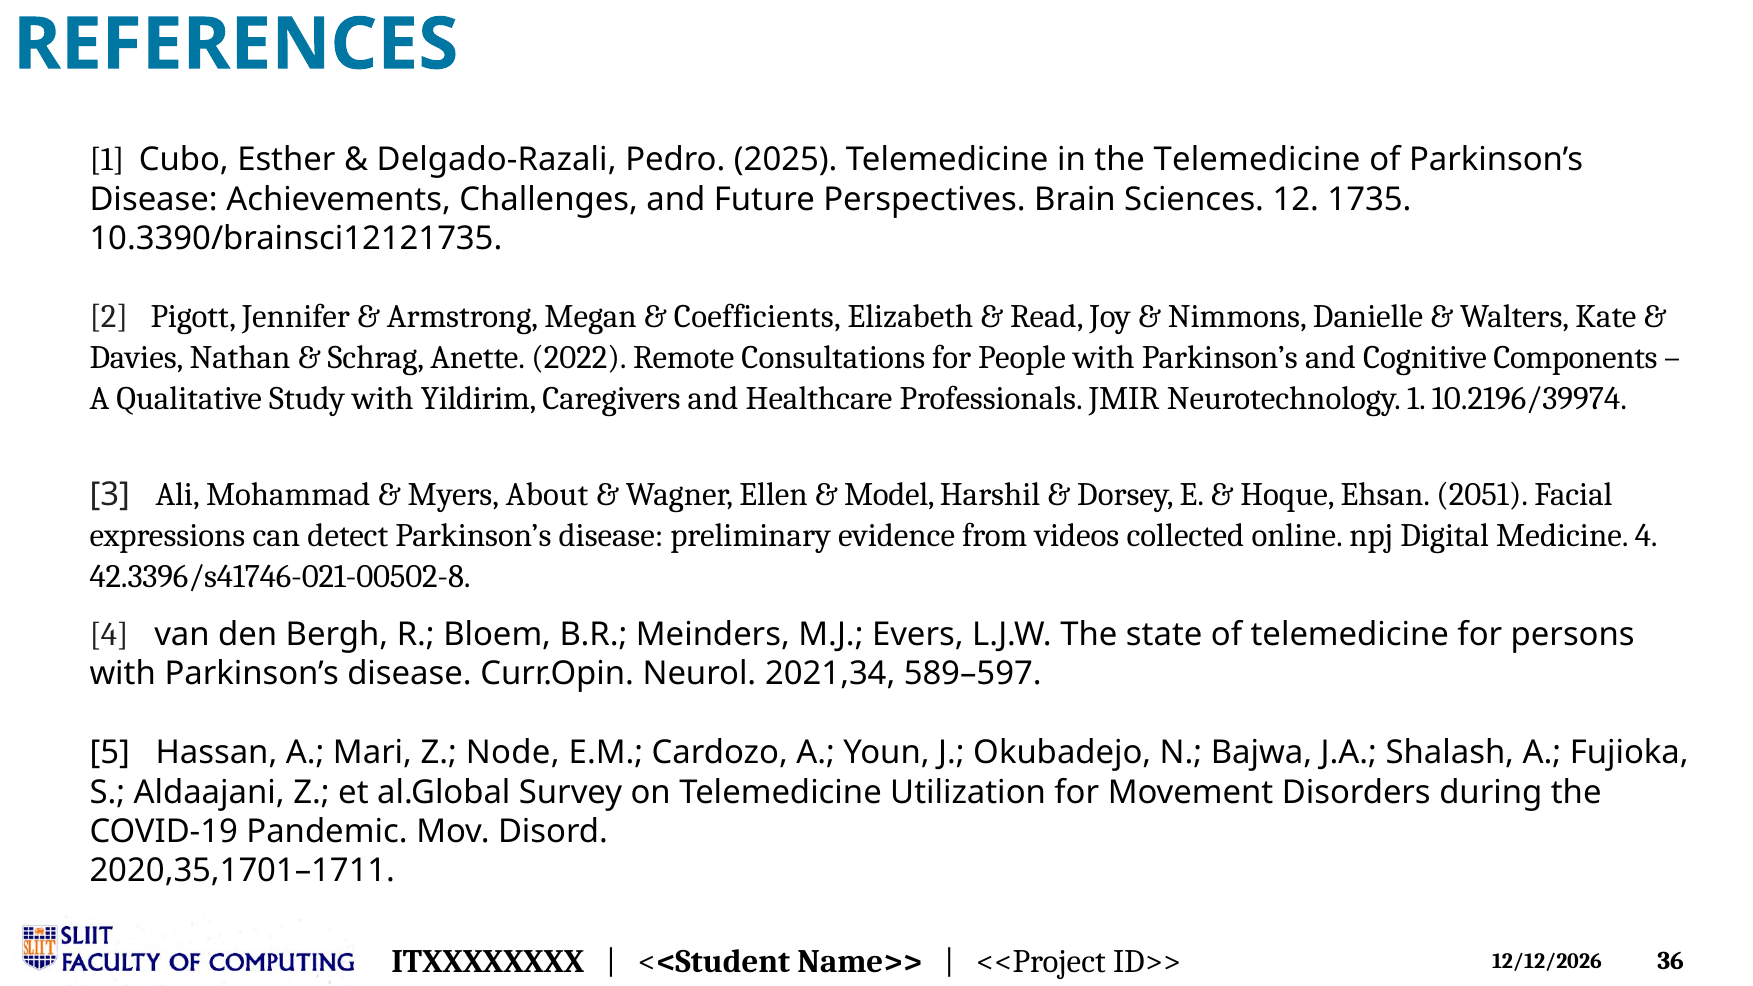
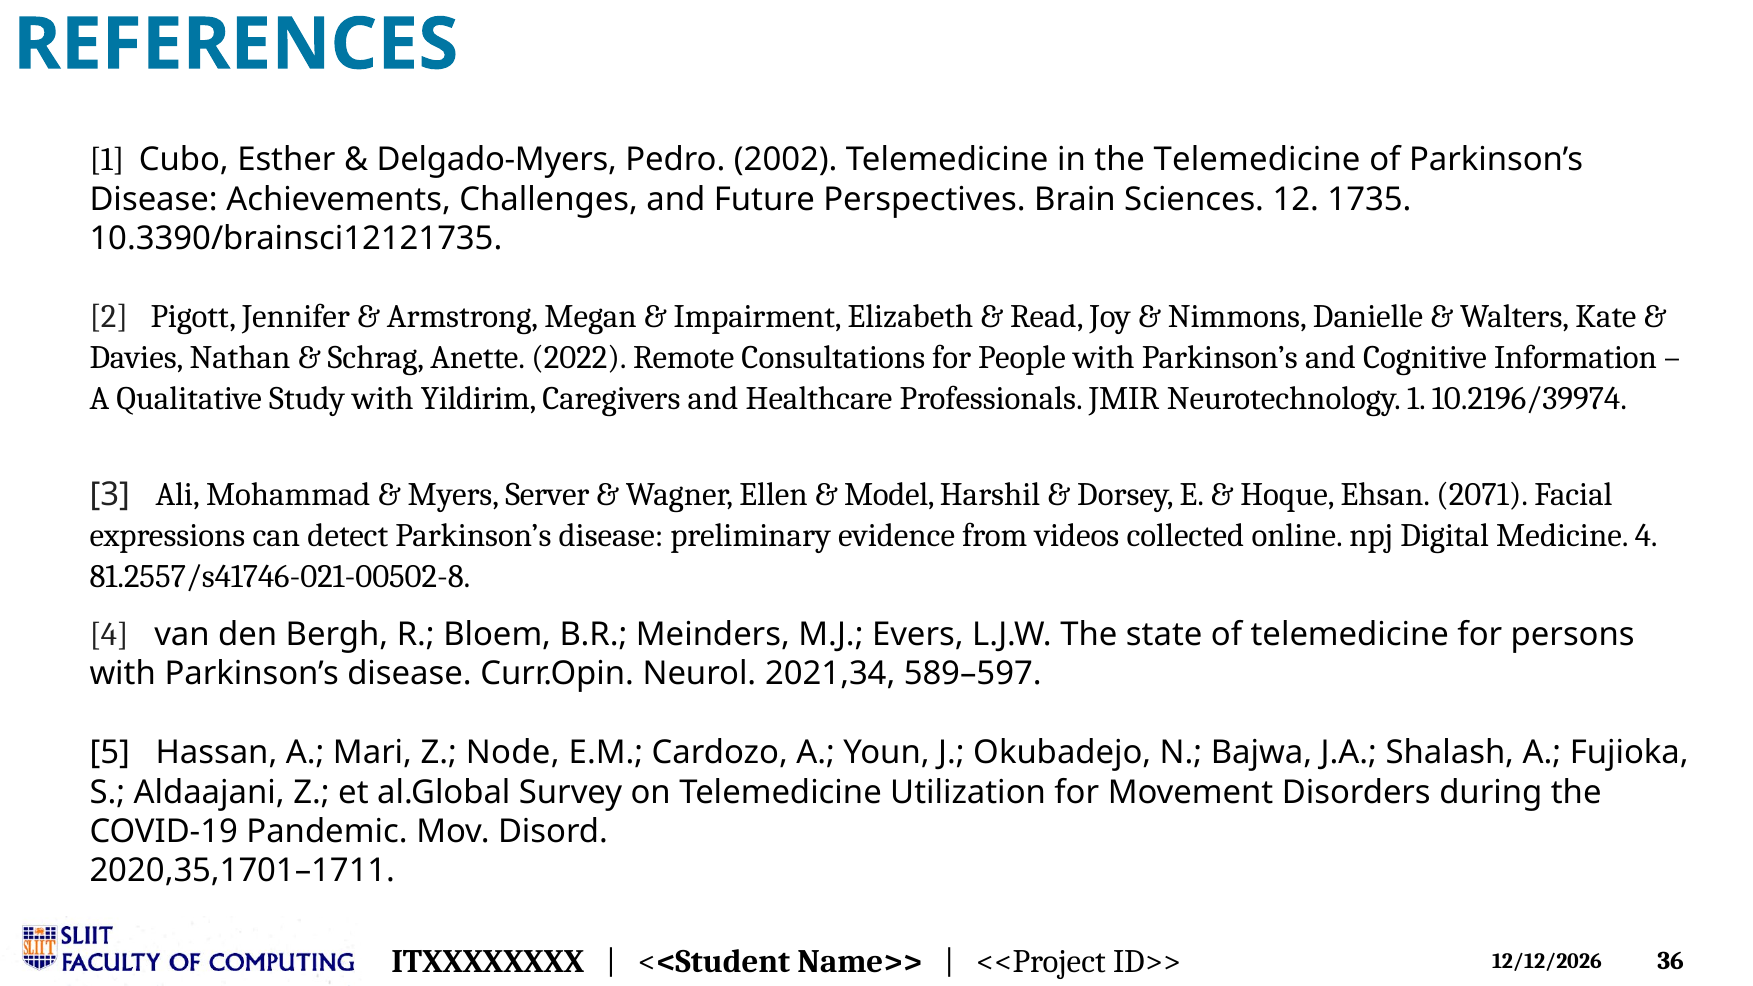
Delgado-Razali: Delgado-Razali -> Delgado-Myers
2025: 2025 -> 2002
Coefficients: Coefficients -> Impairment
Components: Components -> Information
About: About -> Server
2051: 2051 -> 2071
42.3396/s41746-021-00502-8: 42.3396/s41746-021-00502-8 -> 81.2557/s41746-021-00502-8
